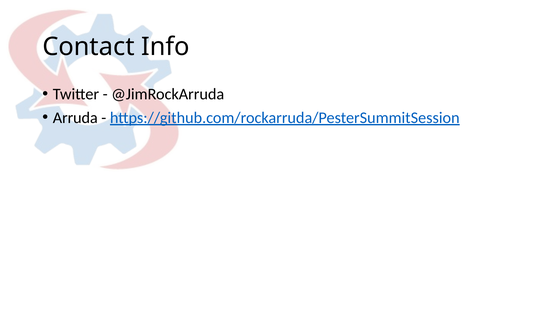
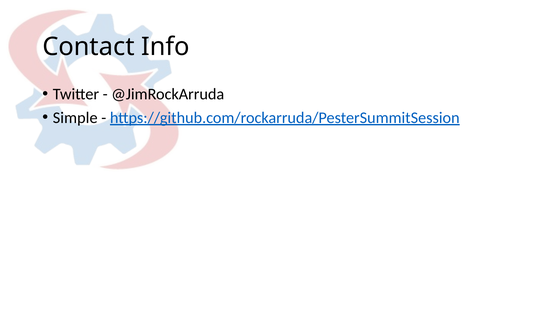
Arruda: Arruda -> Simple
